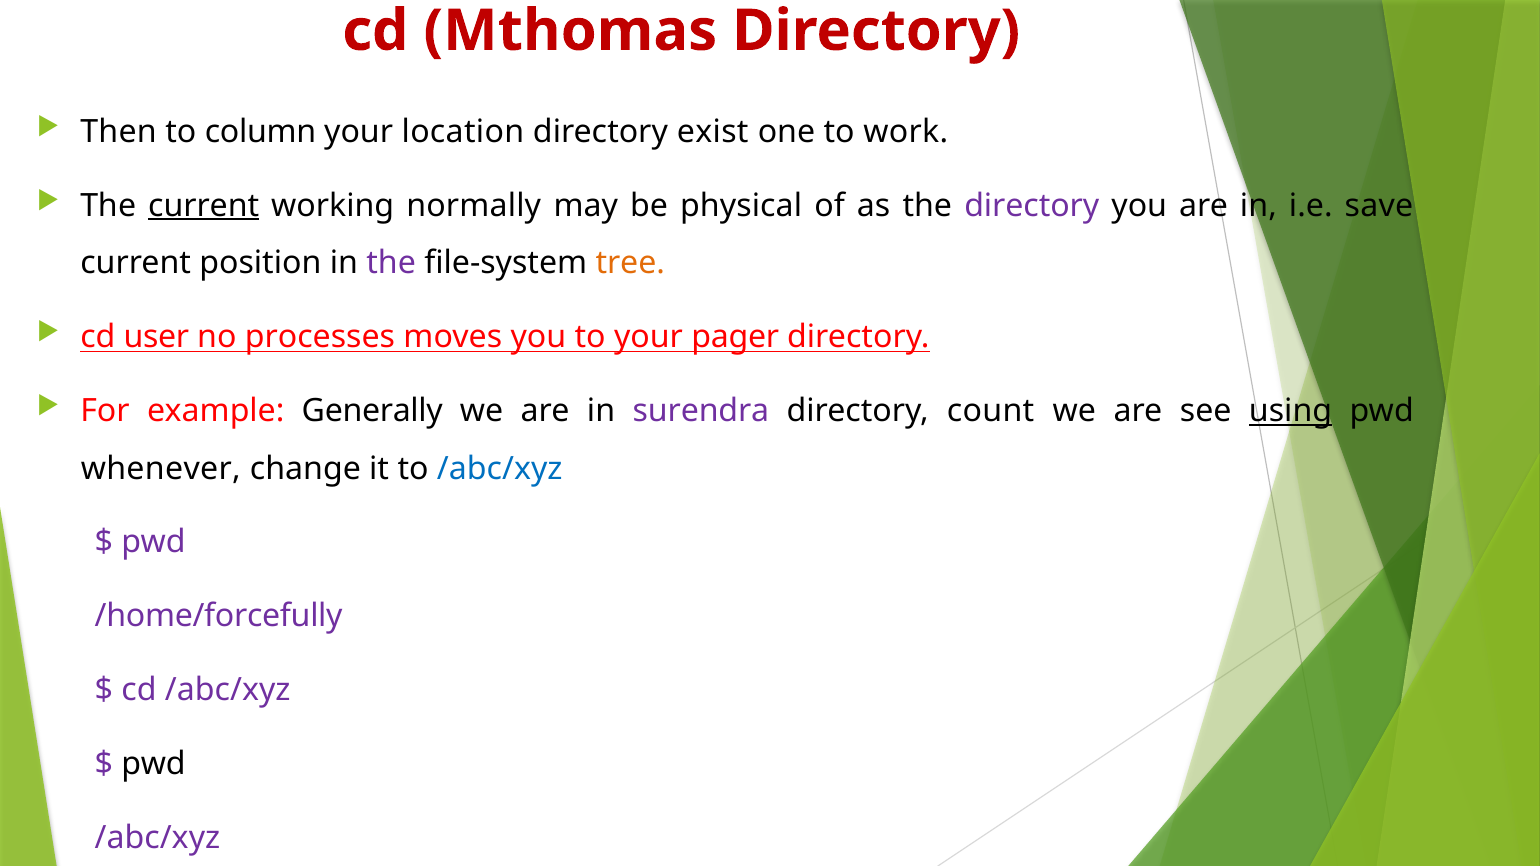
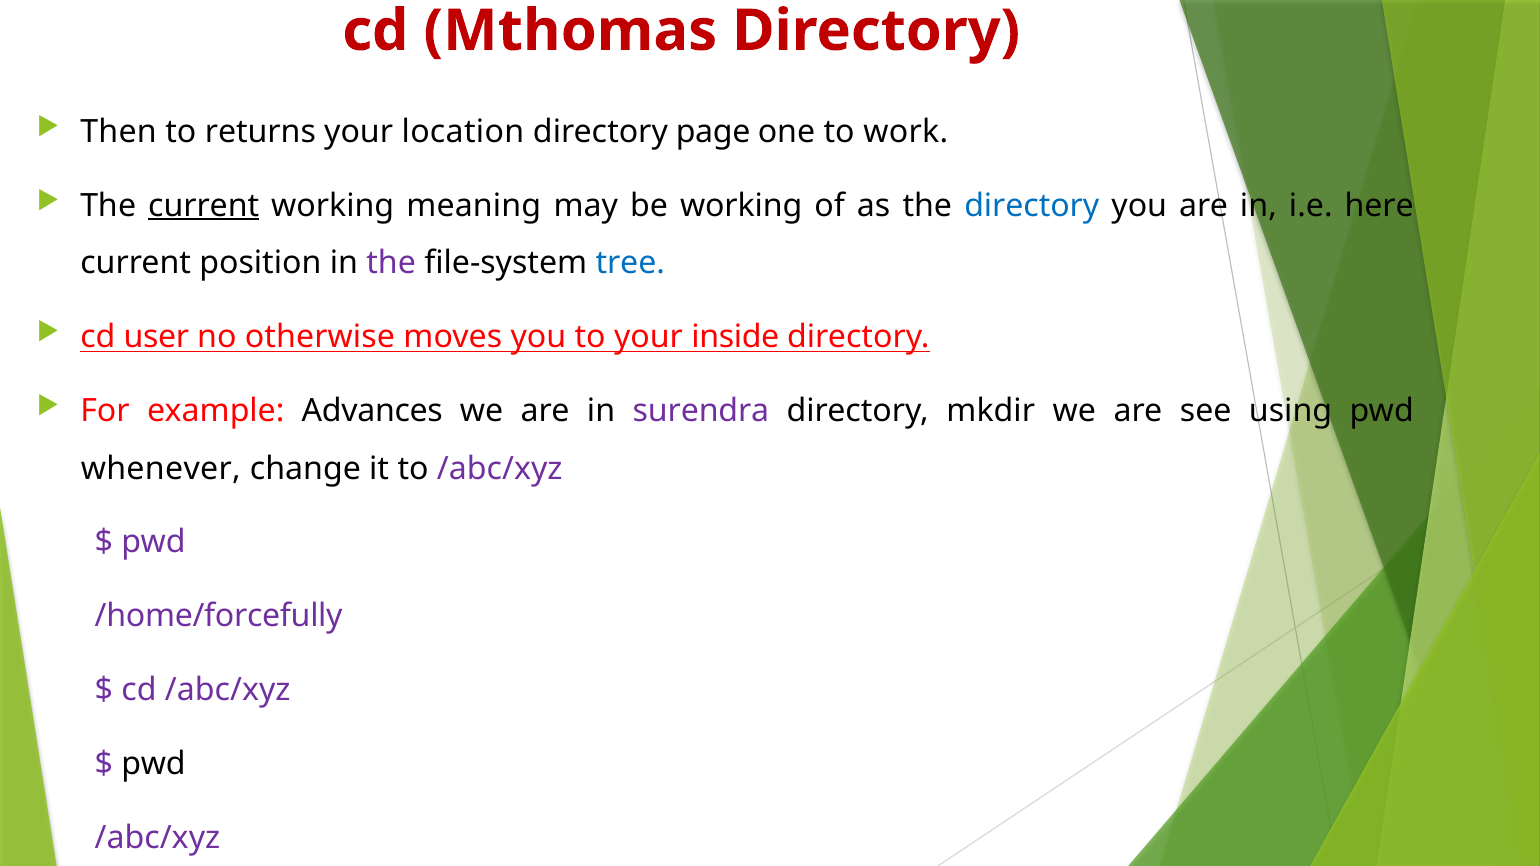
column: column -> returns
exist: exist -> page
normally: normally -> meaning
be physical: physical -> working
directory at (1032, 206) colour: purple -> blue
save: save -> here
tree colour: orange -> blue
processes: processes -> otherwise
pager: pager -> inside
Generally: Generally -> Advances
count: count -> mkdir
using underline: present -> none
/abc/xyz at (500, 469) colour: blue -> purple
